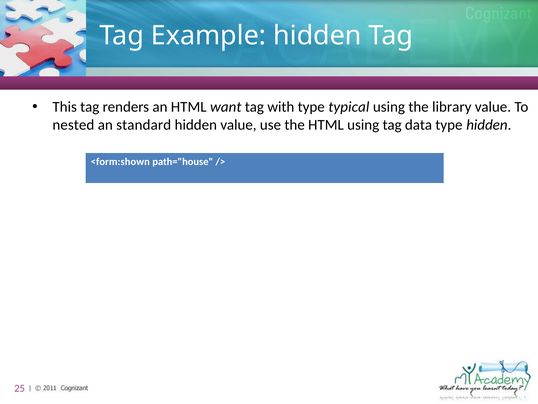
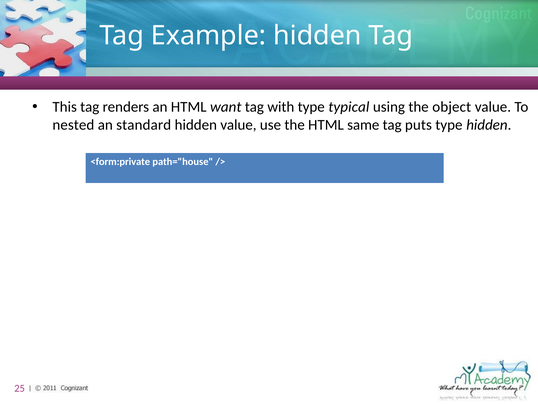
library: library -> object
HTML using: using -> same
data: data -> puts
<form:shown: <form:shown -> <form:private
